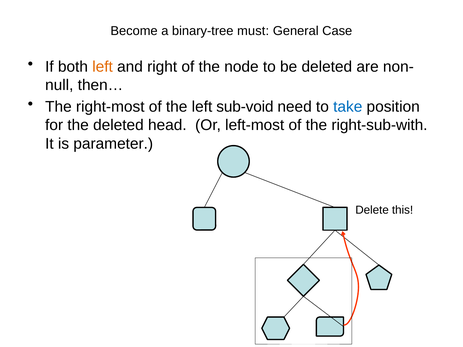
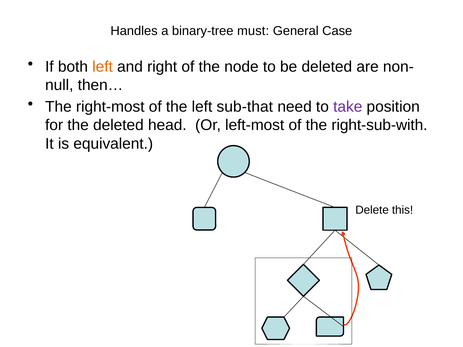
Become: Become -> Handles
sub-void: sub-void -> sub-that
take colour: blue -> purple
parameter: parameter -> equivalent
